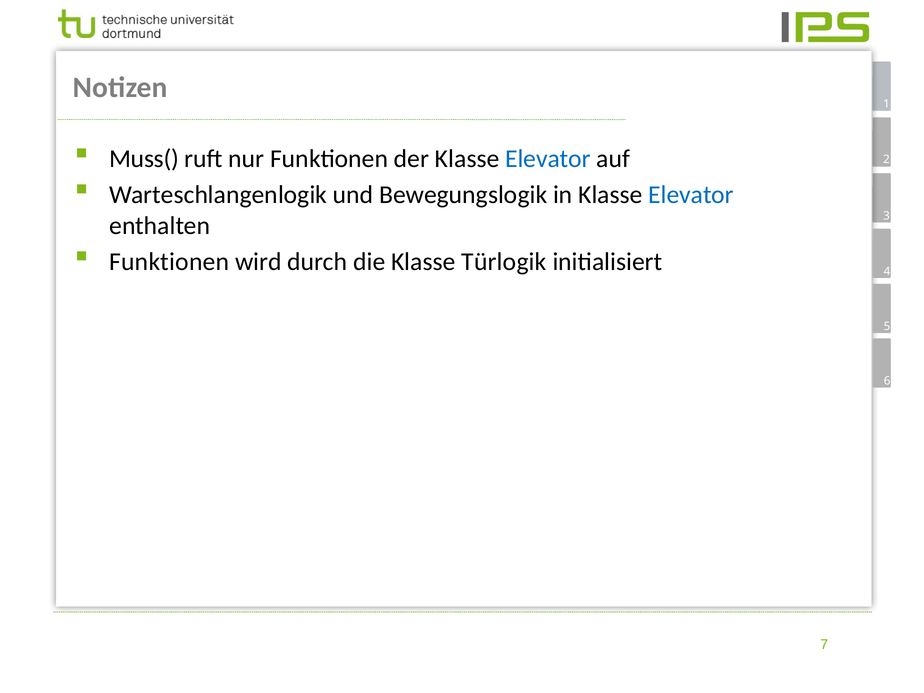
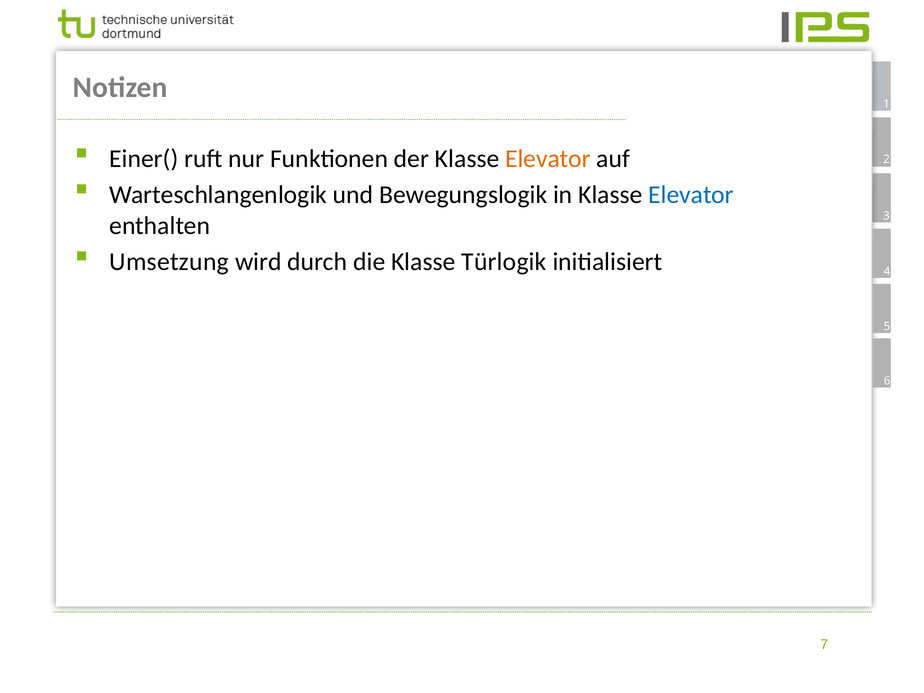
Muss(: Muss( -> Einer(
Elevator at (548, 159) colour: blue -> orange
Funktionen at (169, 262): Funktionen -> Umsetzung
